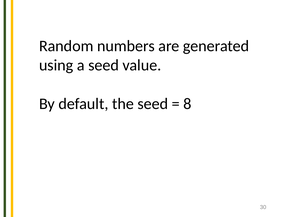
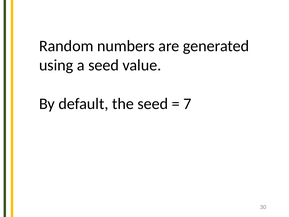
8: 8 -> 7
